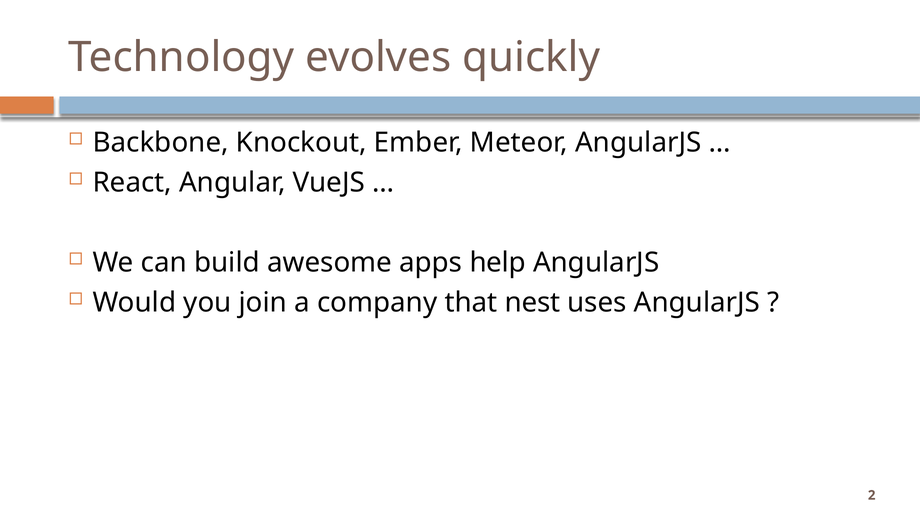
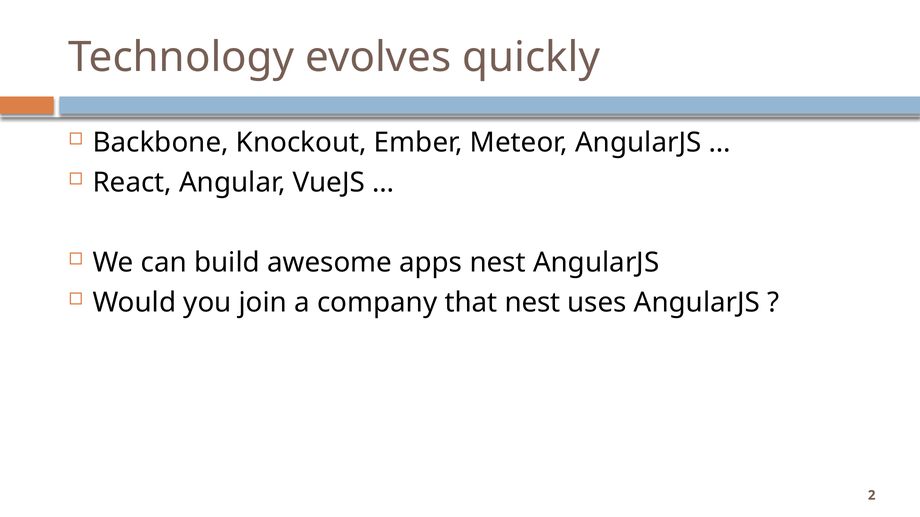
apps help: help -> nest
